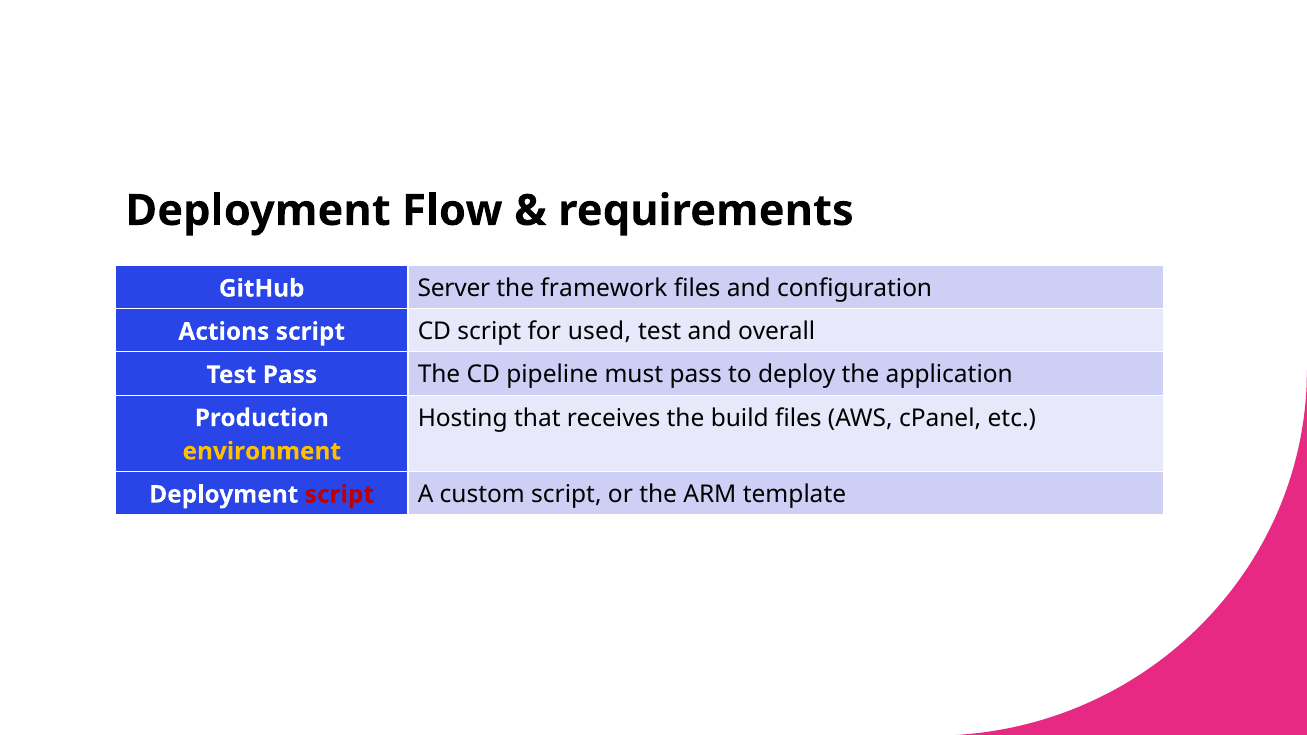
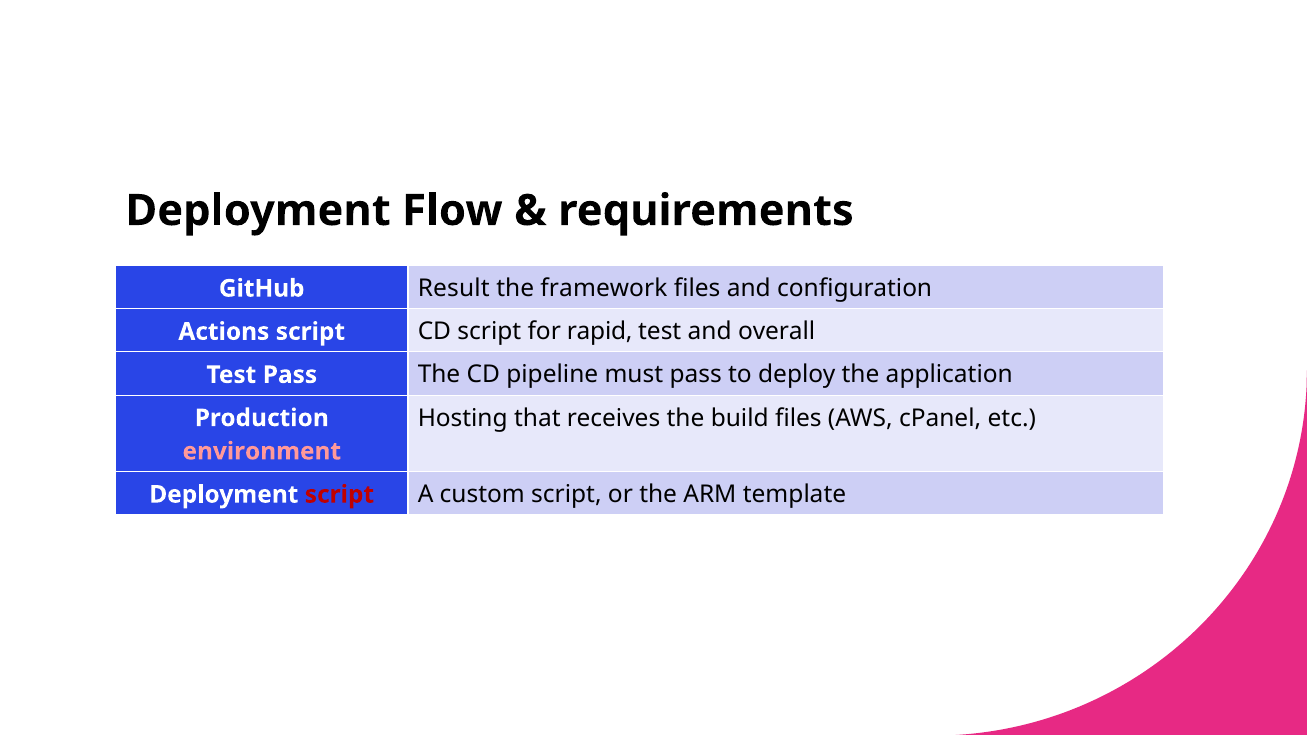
Server: Server -> Result
used: used -> rapid
environment colour: yellow -> pink
